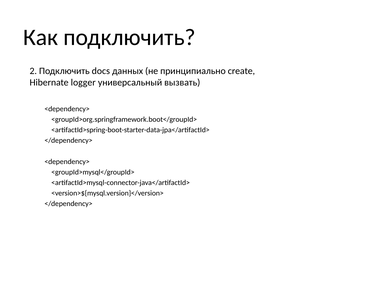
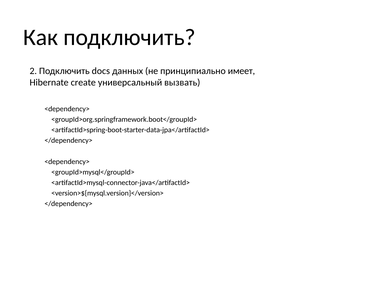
create: create -> имеет
logger: logger -> create
